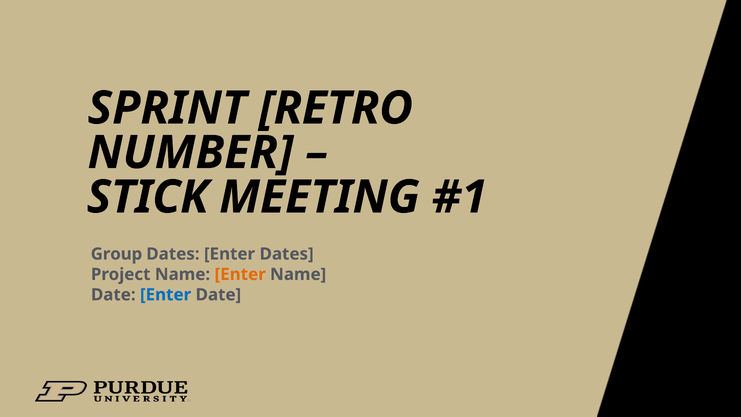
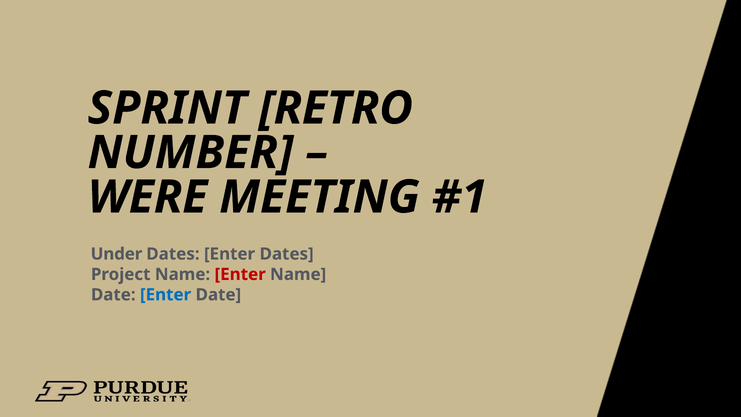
STICK: STICK -> WERE
Group: Group -> Under
Enter at (240, 274) colour: orange -> red
